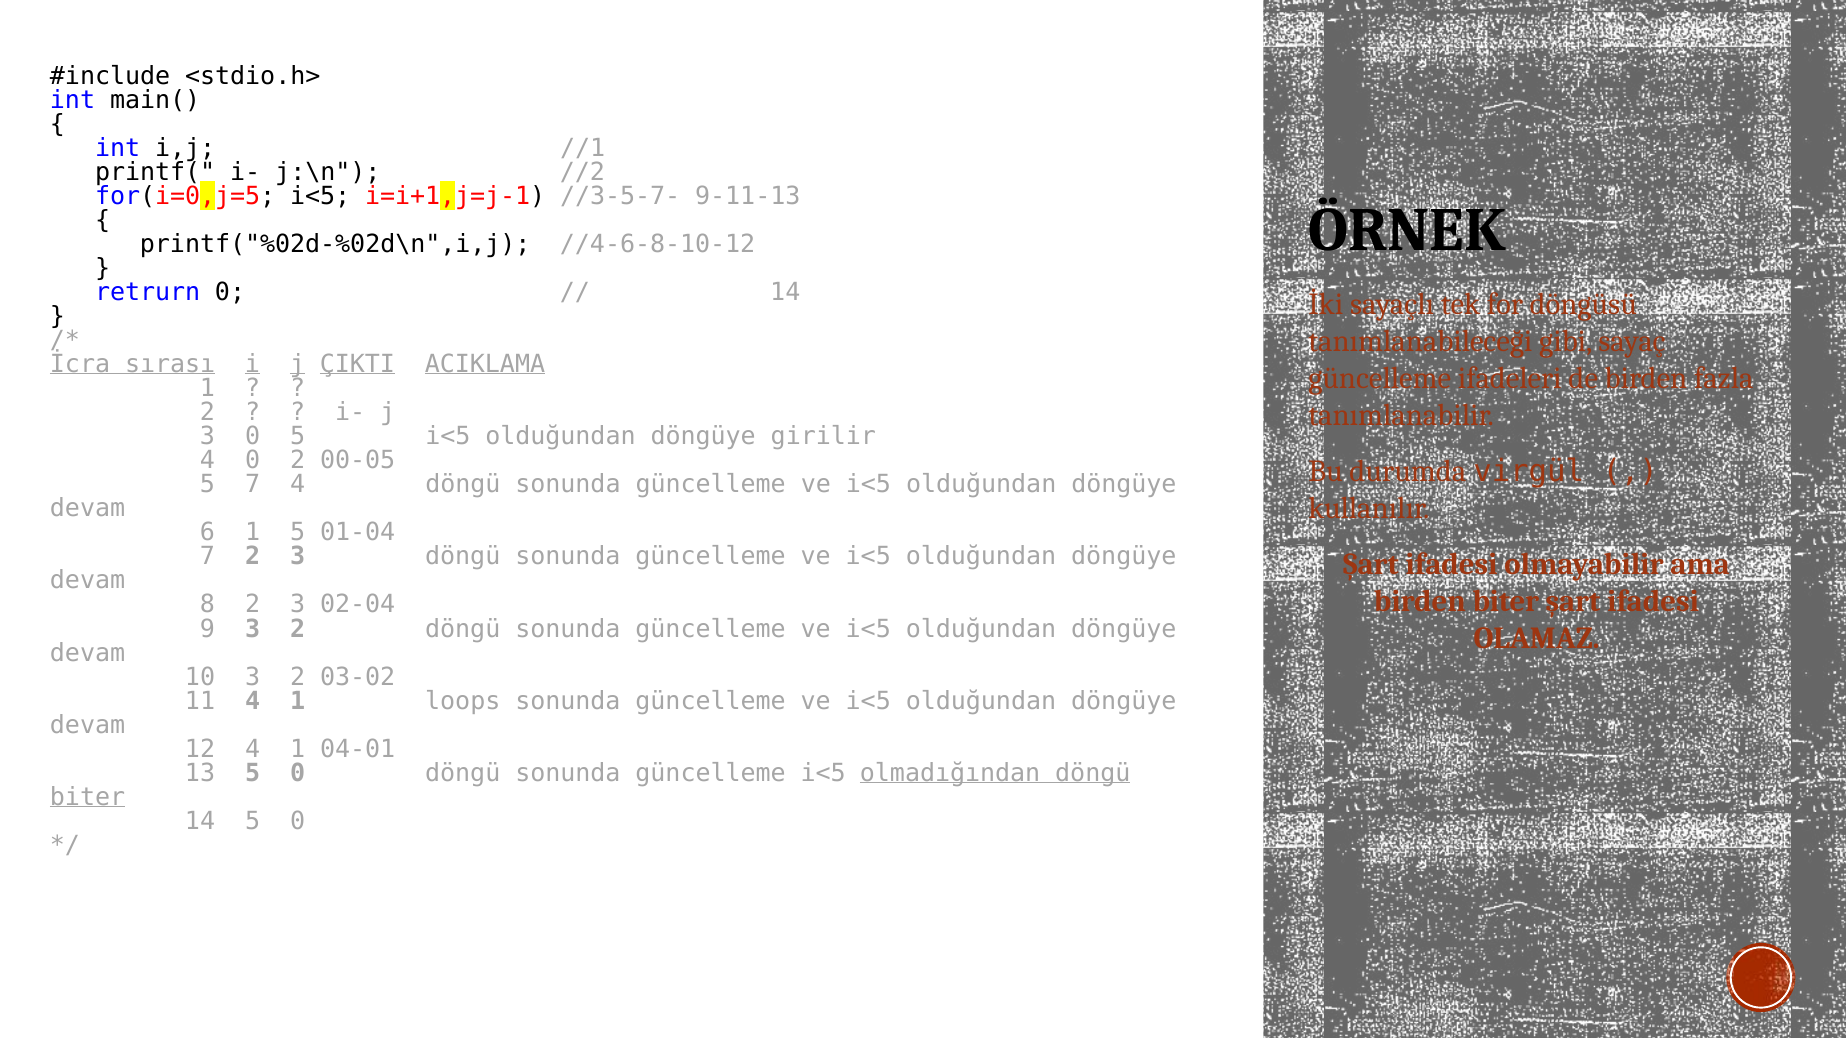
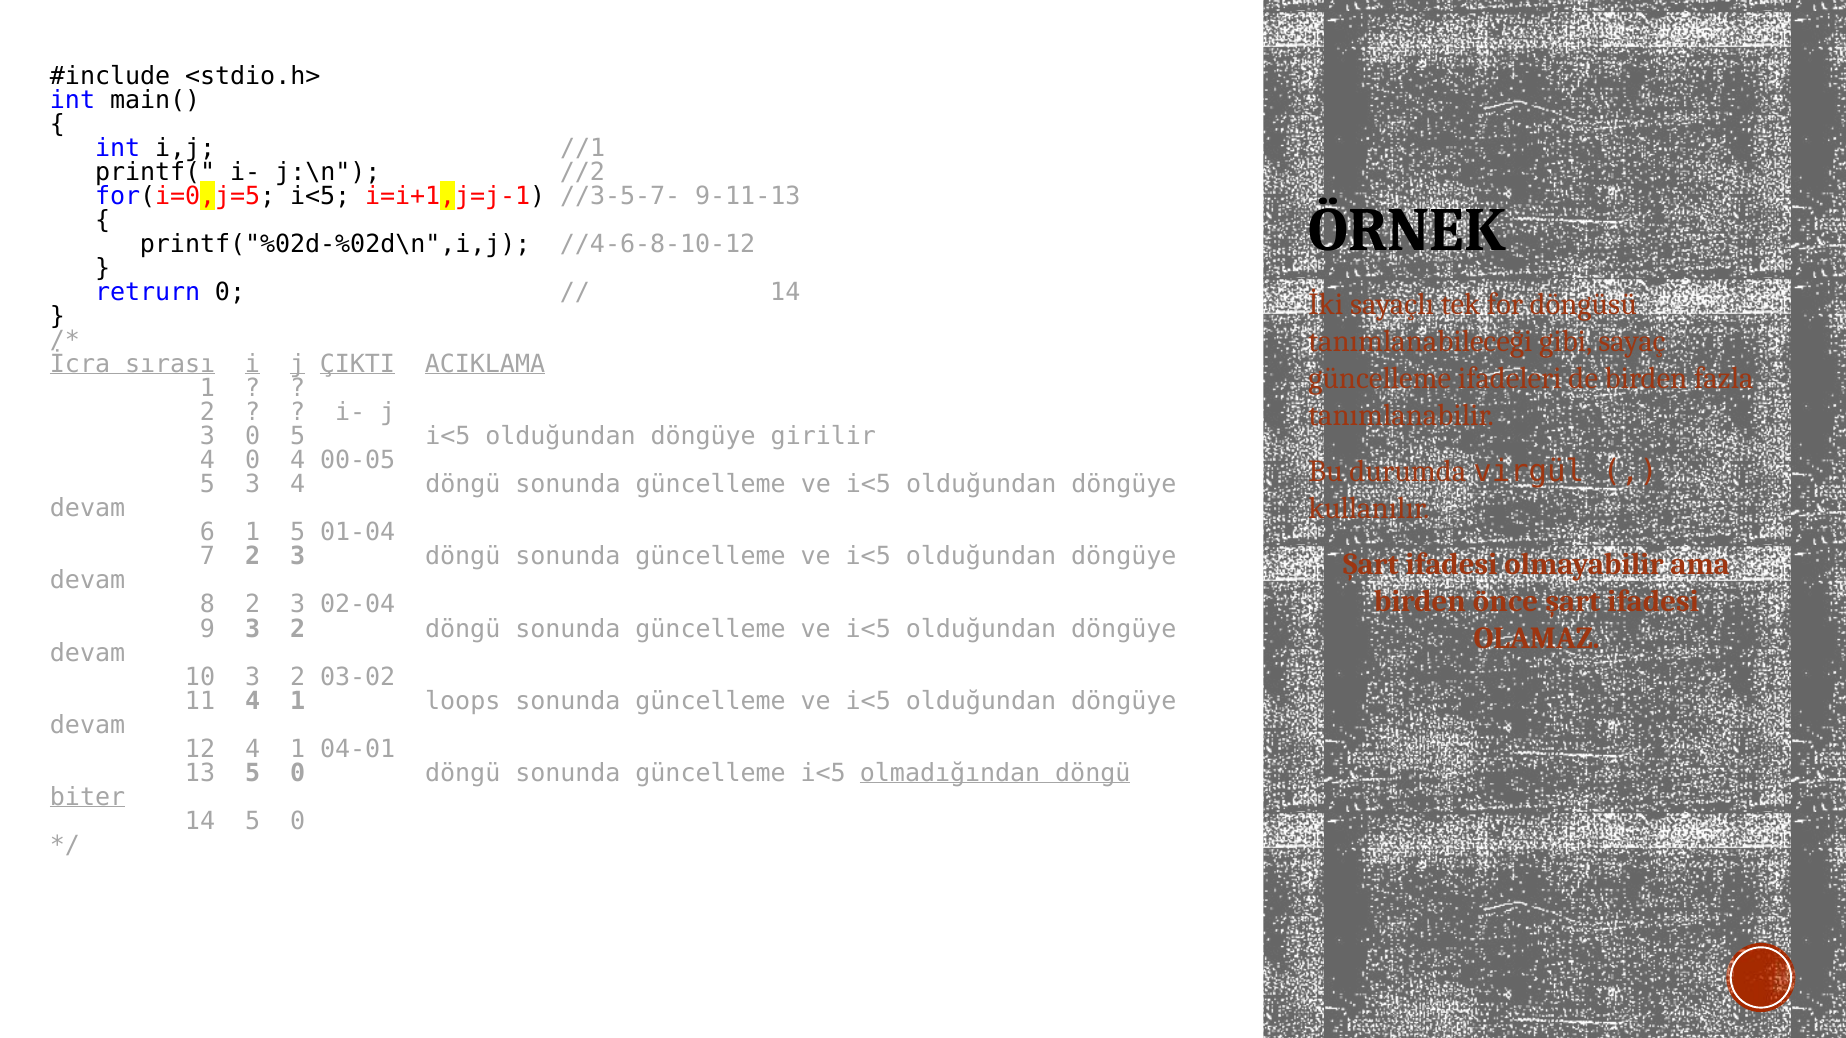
0 2: 2 -> 4
5 7: 7 -> 3
birden biter: biter -> önce
